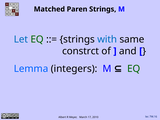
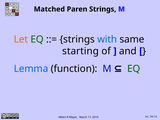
Let colour: blue -> orange
constrct: constrct -> starting
integers: integers -> function
